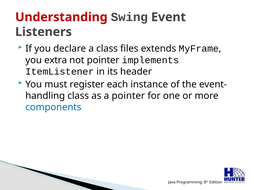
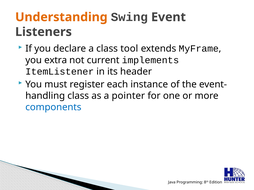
Understanding colour: red -> orange
files: files -> tool
not pointer: pointer -> current
